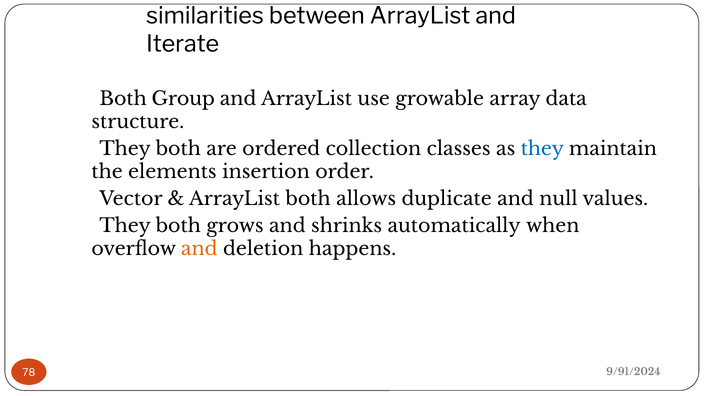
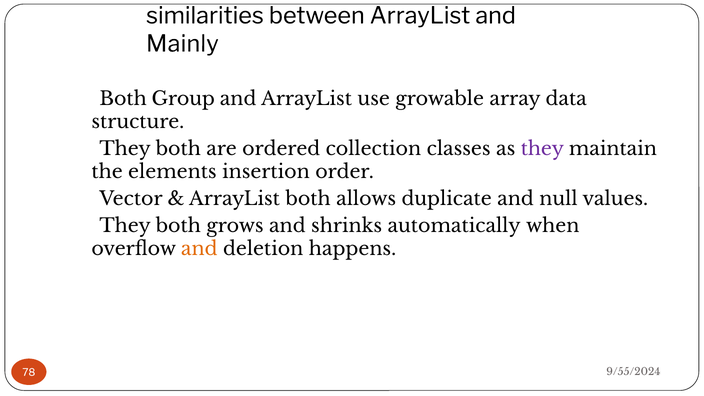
Iterate: Iterate -> Mainly
they colour: blue -> purple
9/91/2024: 9/91/2024 -> 9/55/2024
